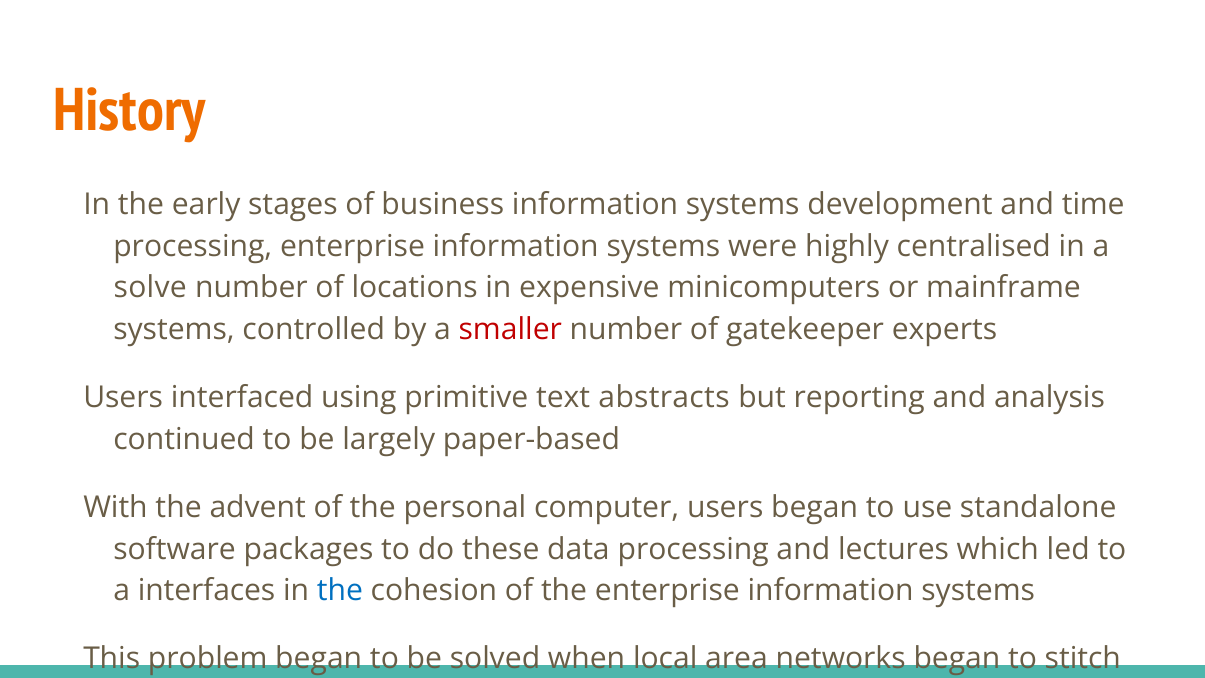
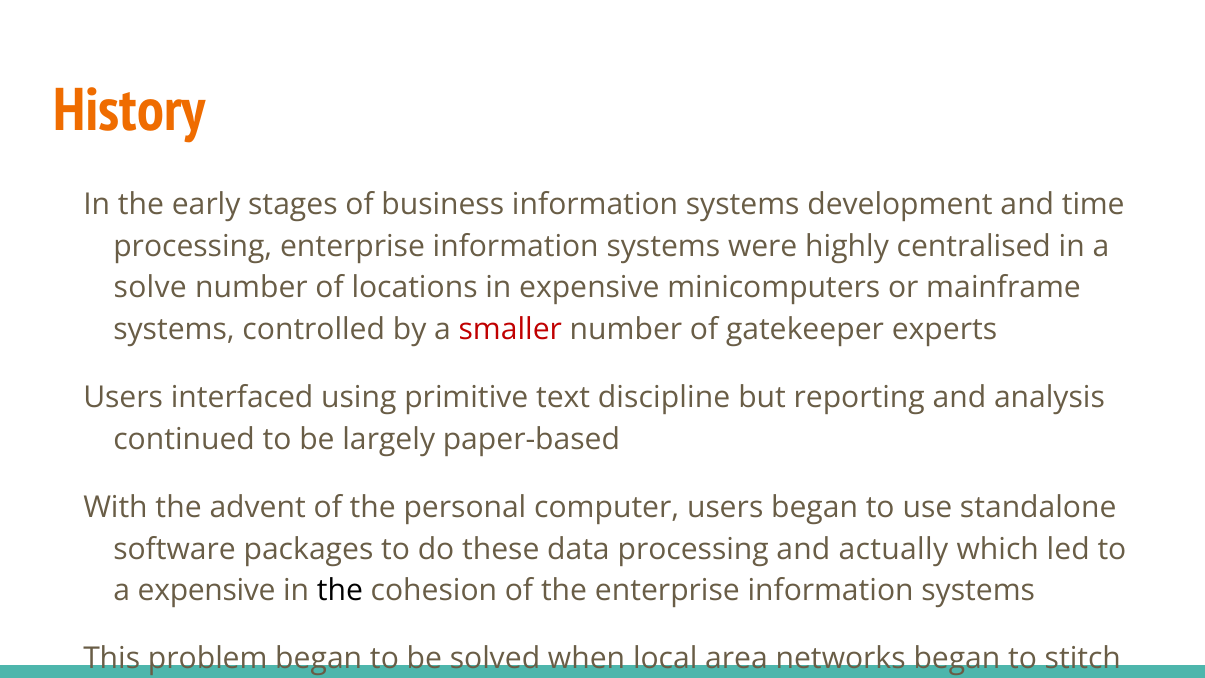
abstracts: abstracts -> discipline
lectures: lectures -> actually
a interfaces: interfaces -> expensive
the at (340, 591) colour: blue -> black
